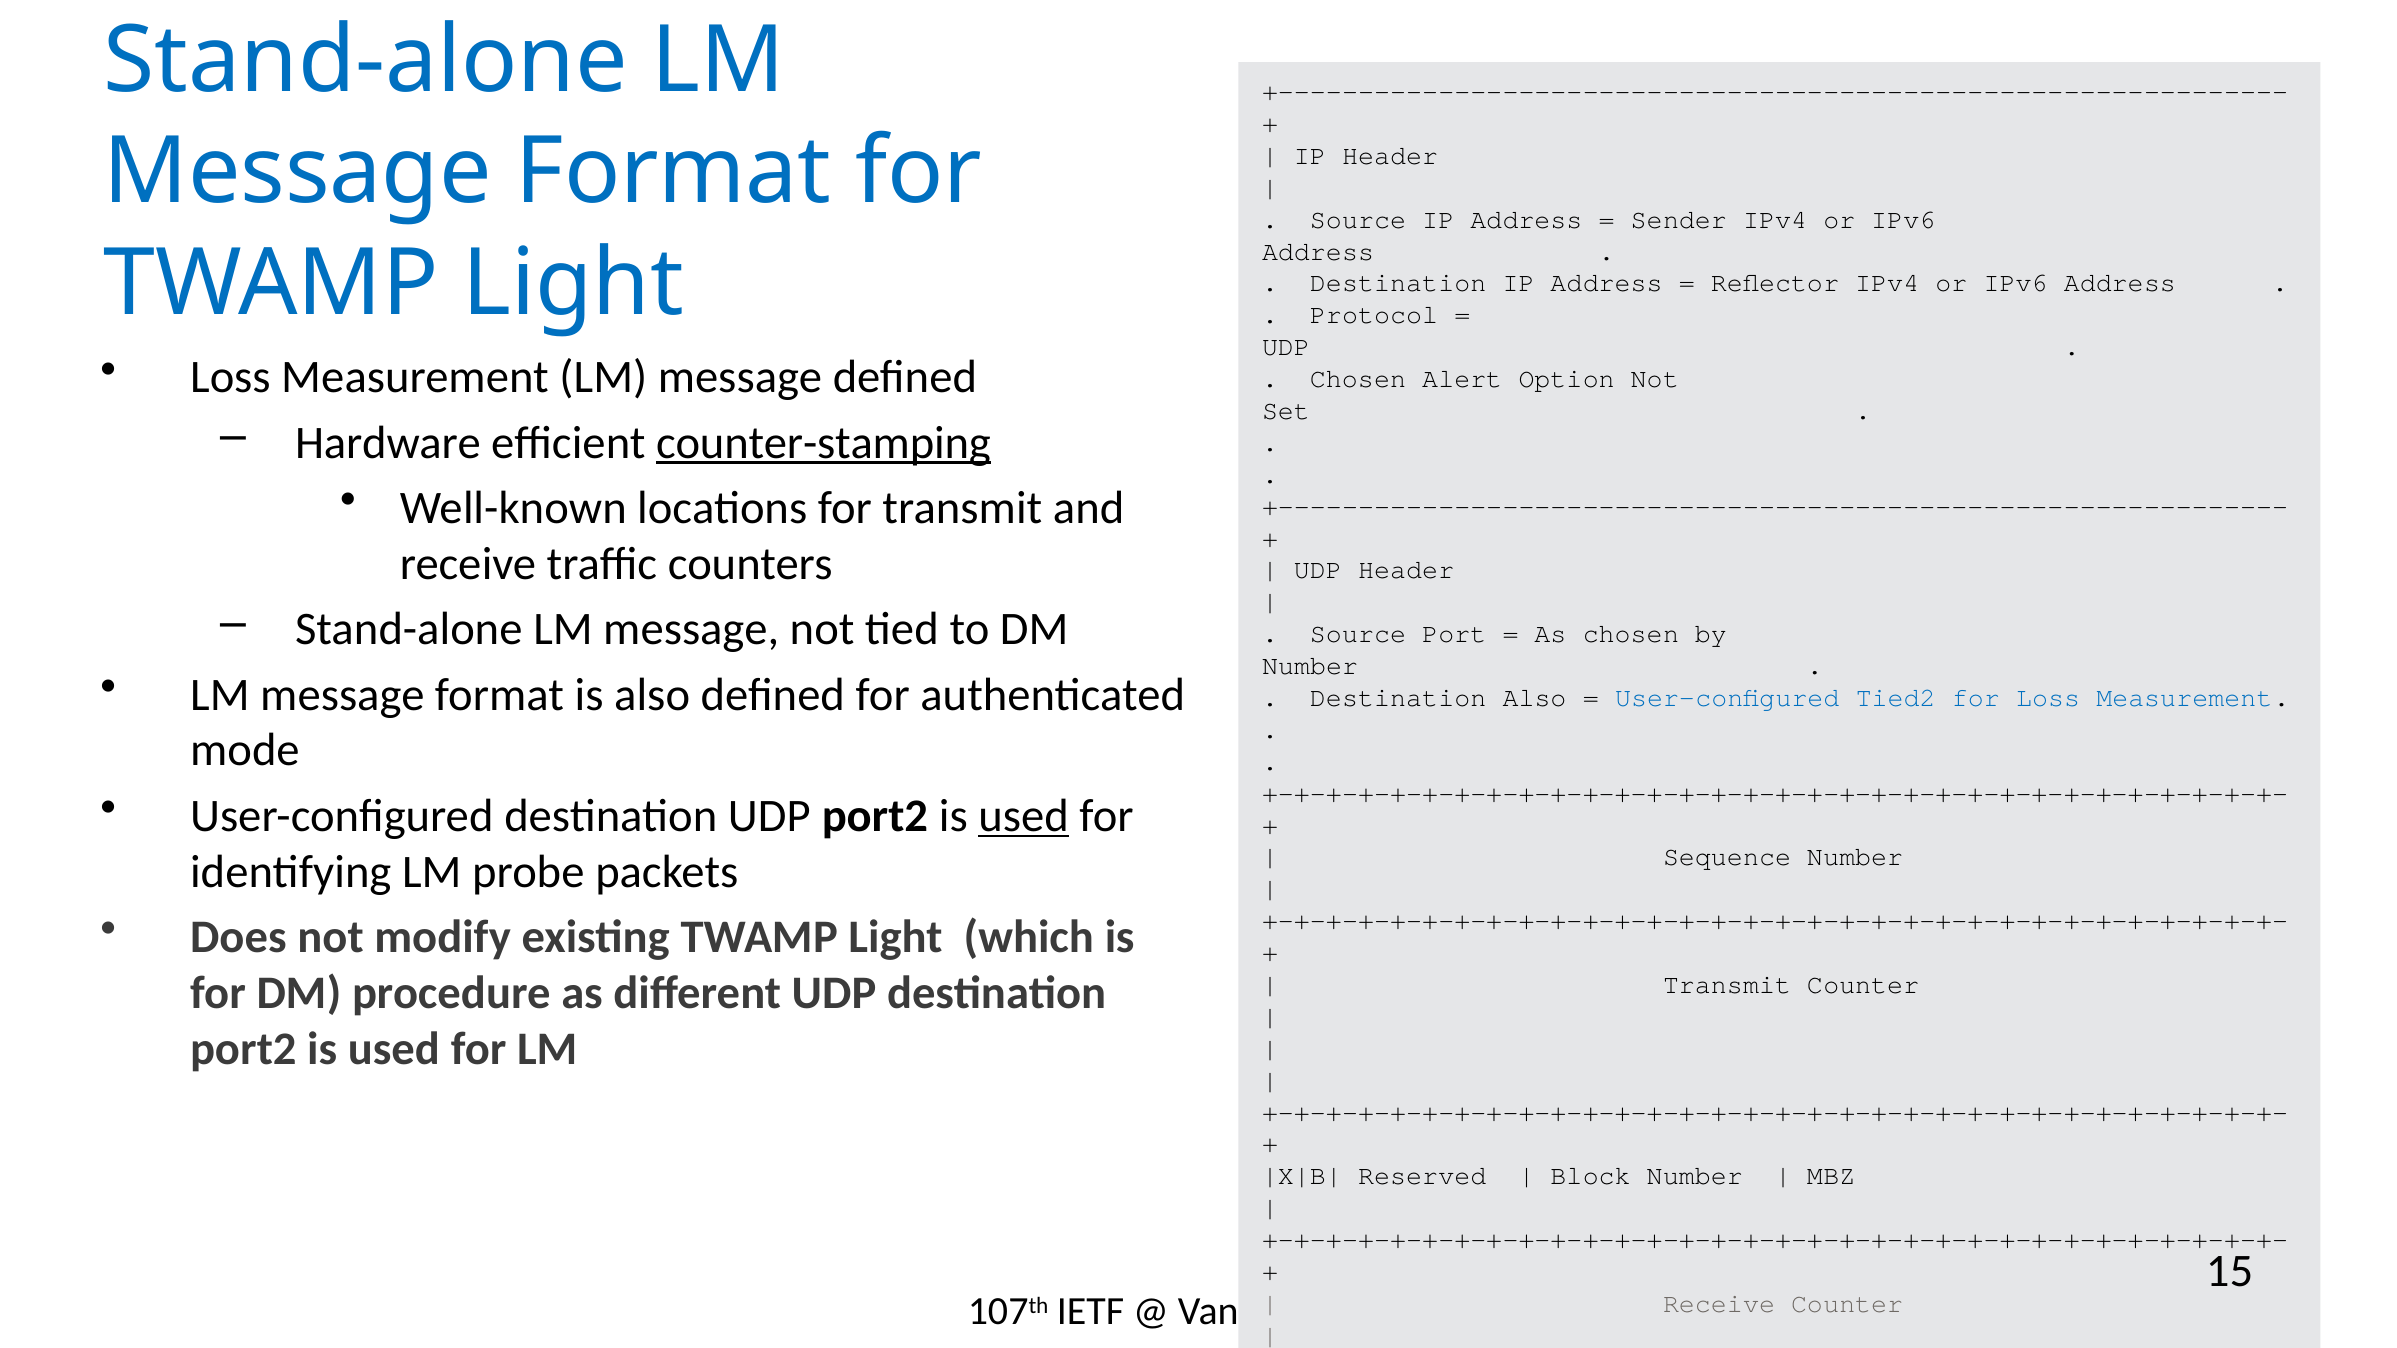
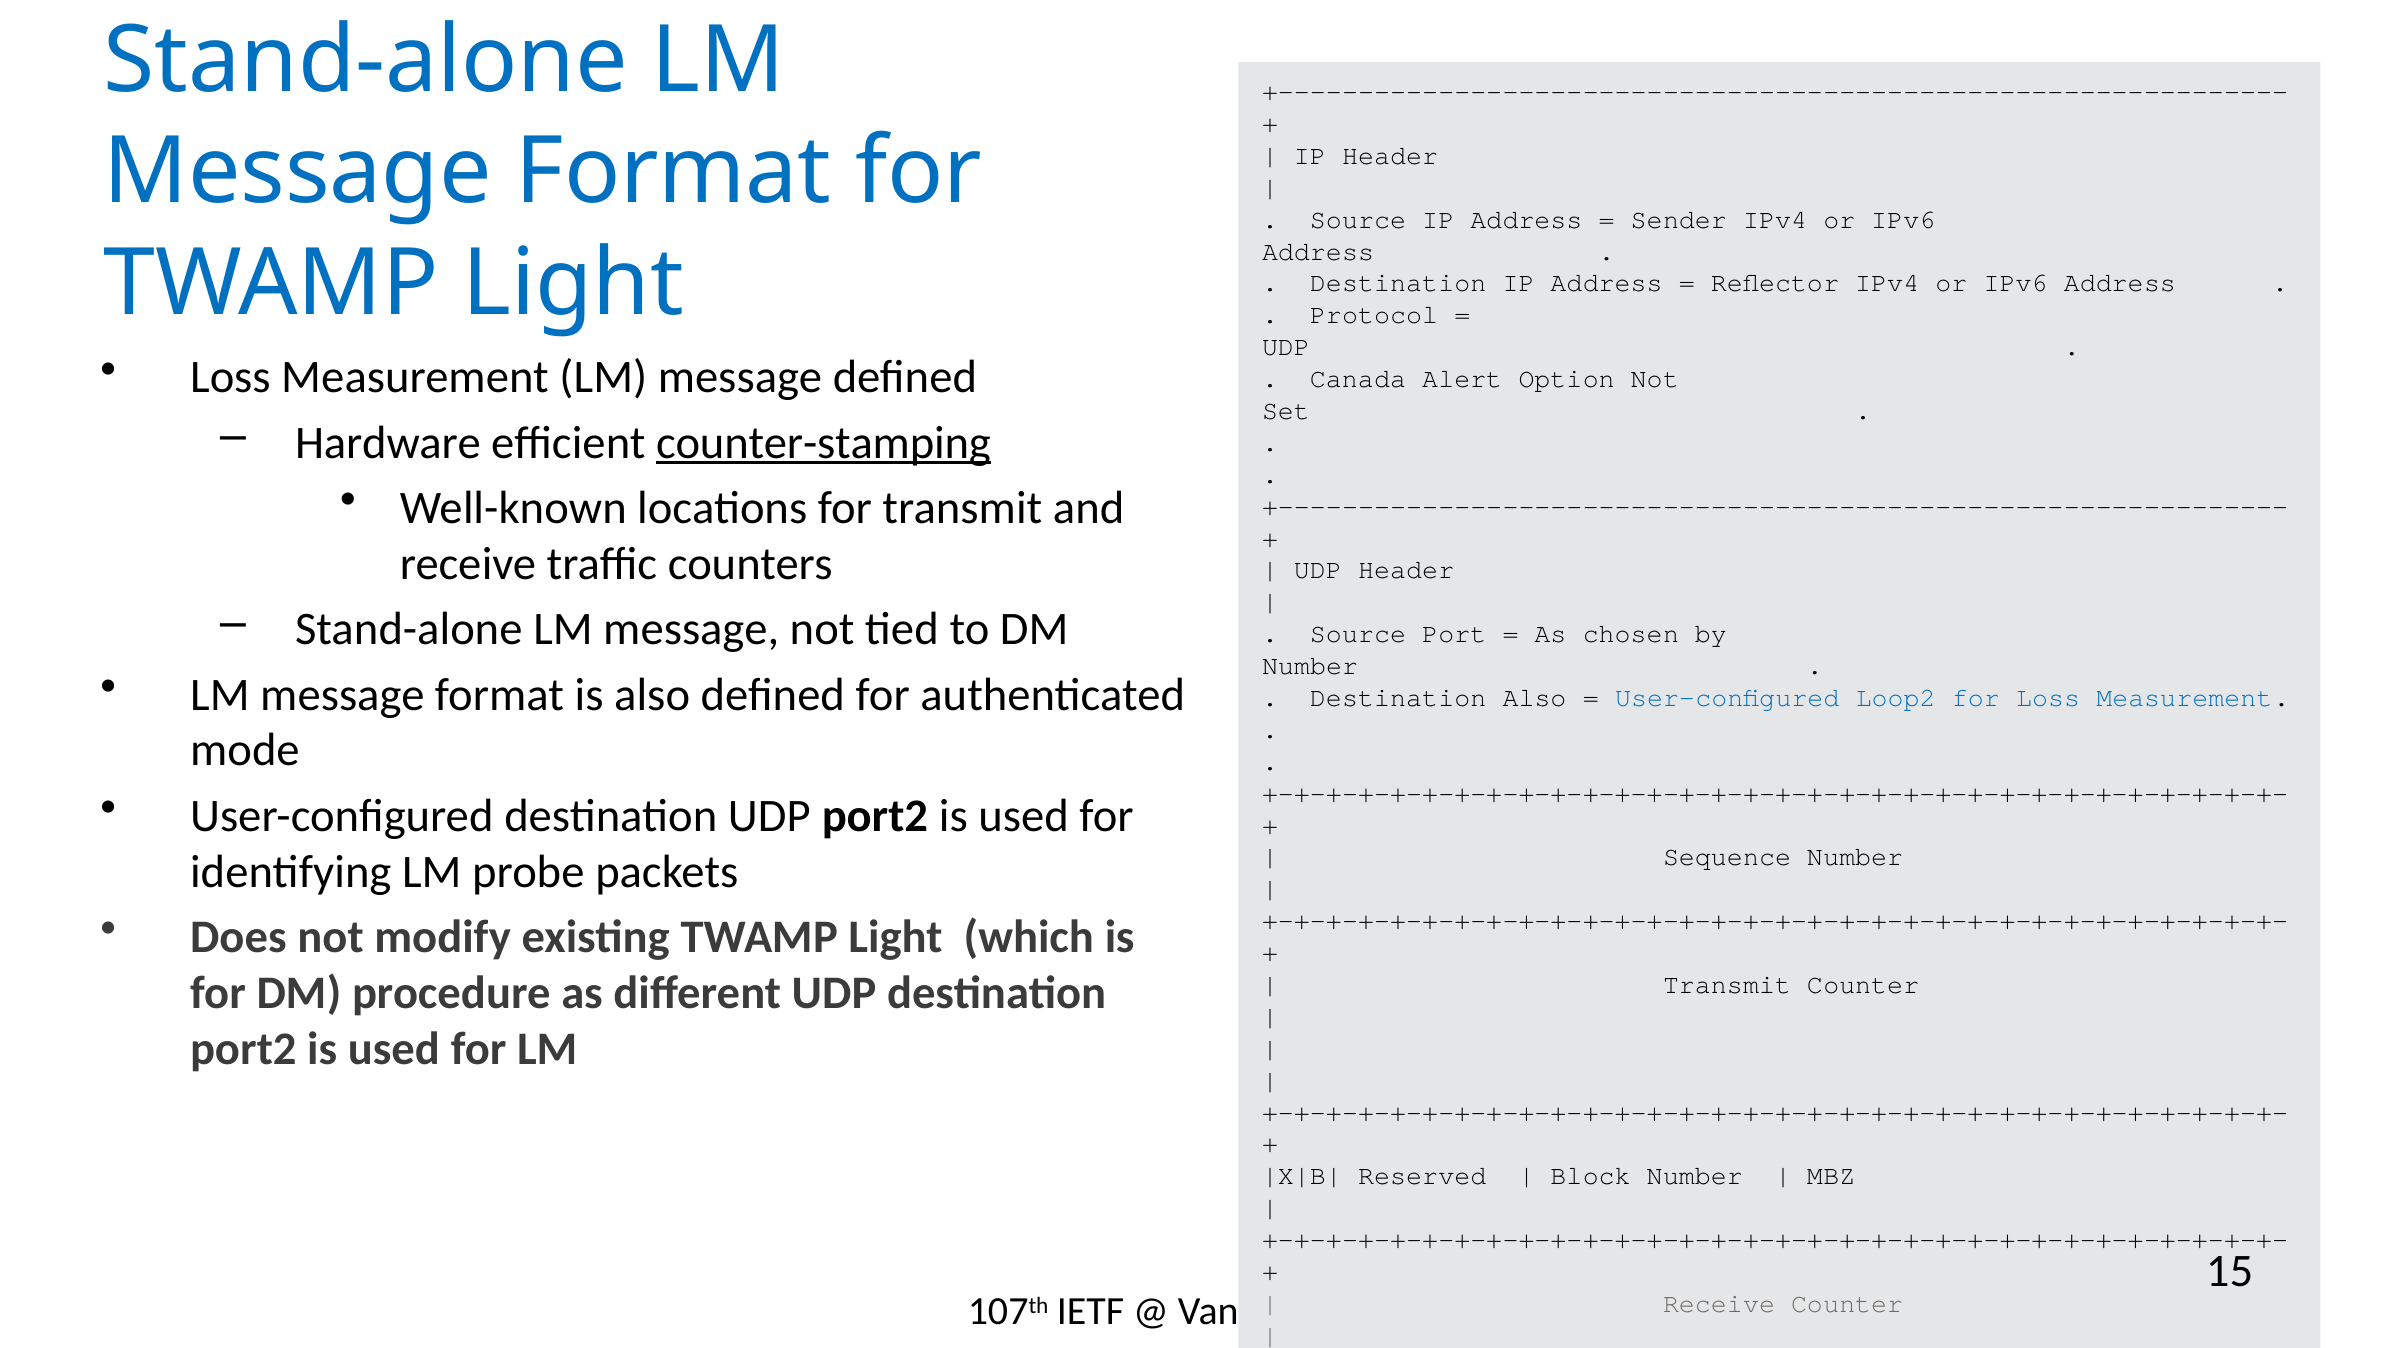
Chosen at (1358, 379): Chosen -> Canada
Tied2: Tied2 -> Loop2
used at (1024, 816) underline: present -> none
